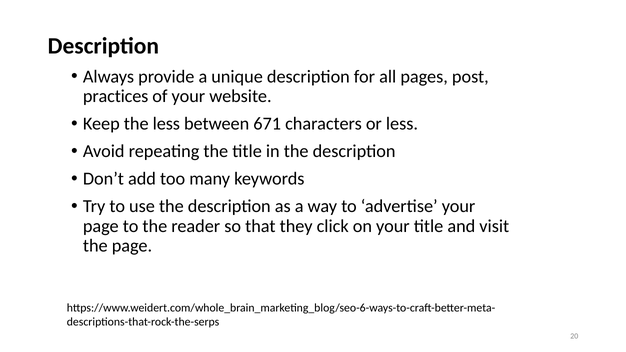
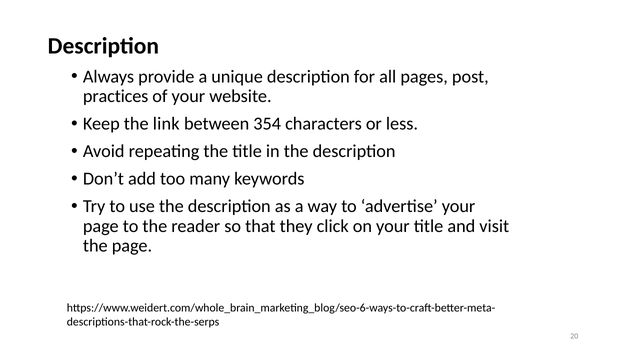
the less: less -> link
671: 671 -> 354
